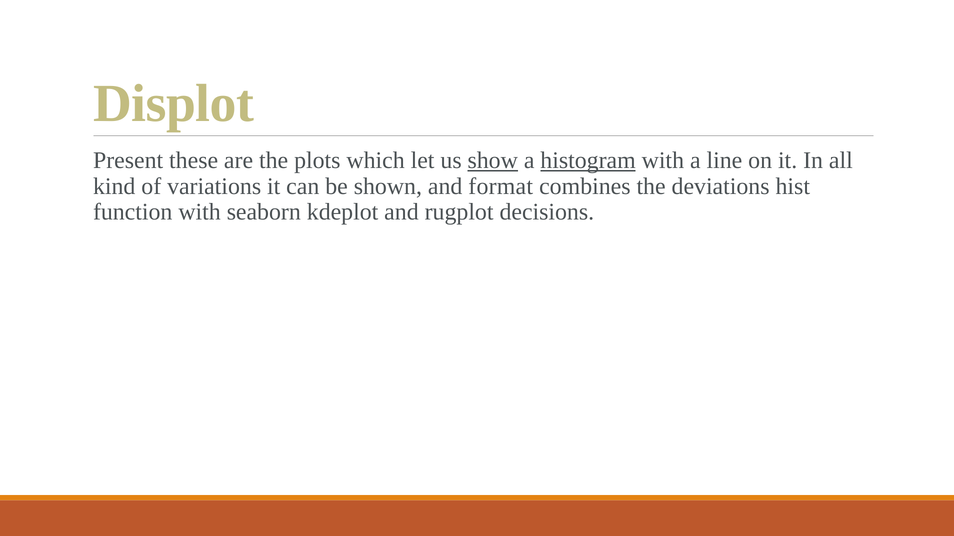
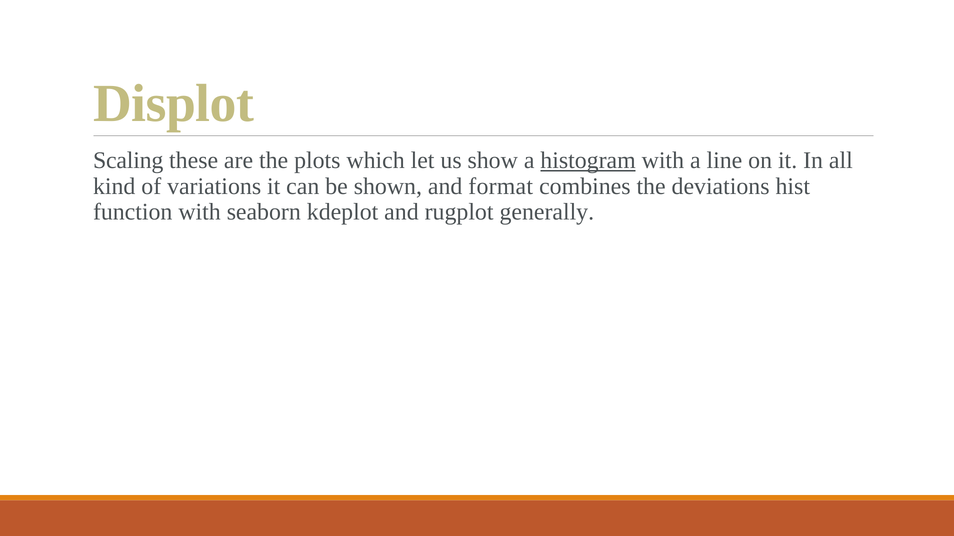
Present: Present -> Scaling
show underline: present -> none
decisions: decisions -> generally
